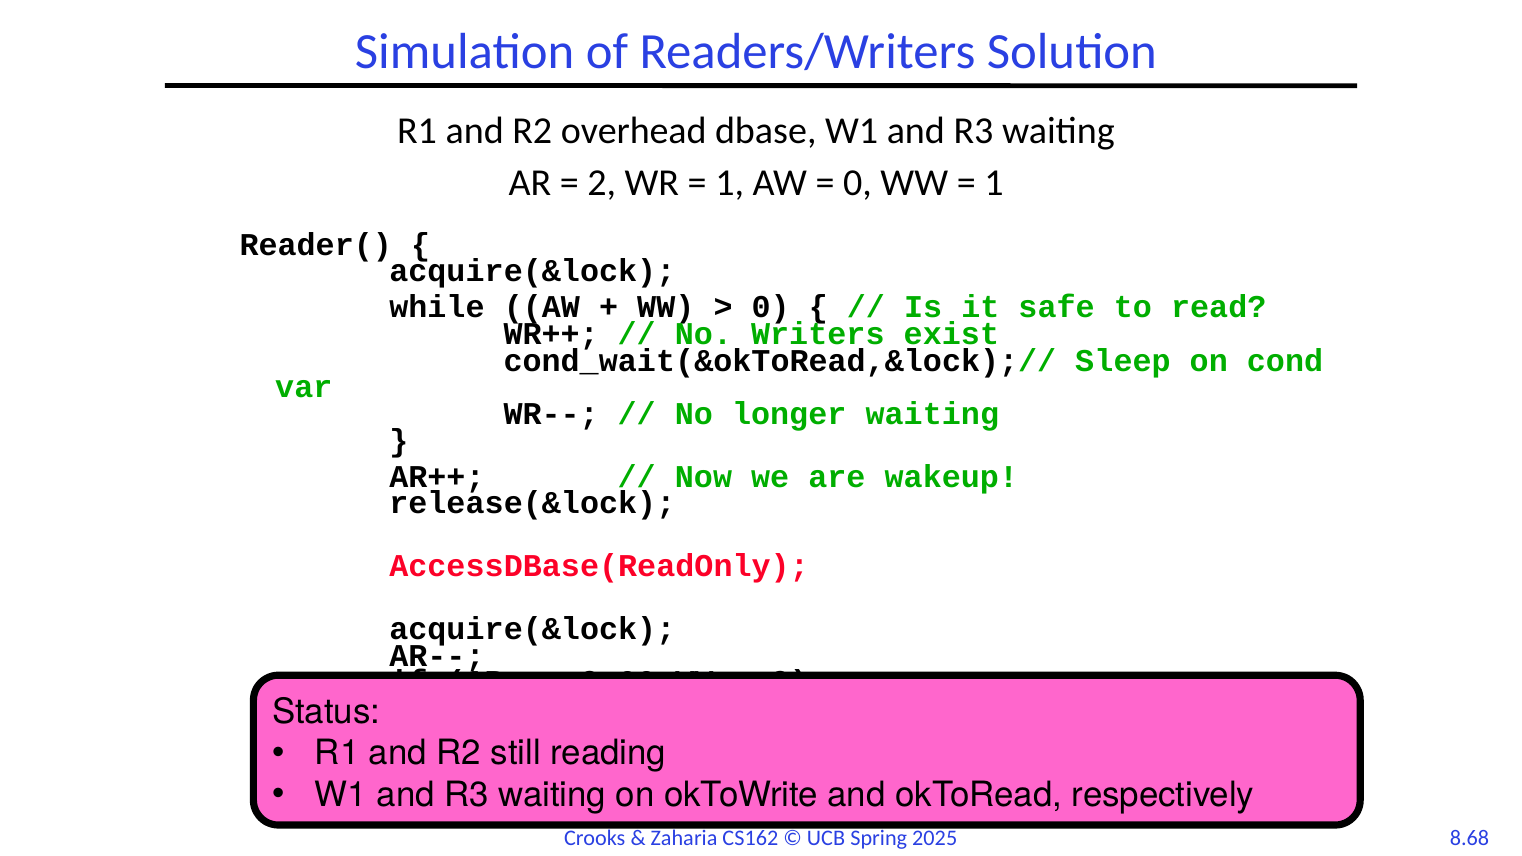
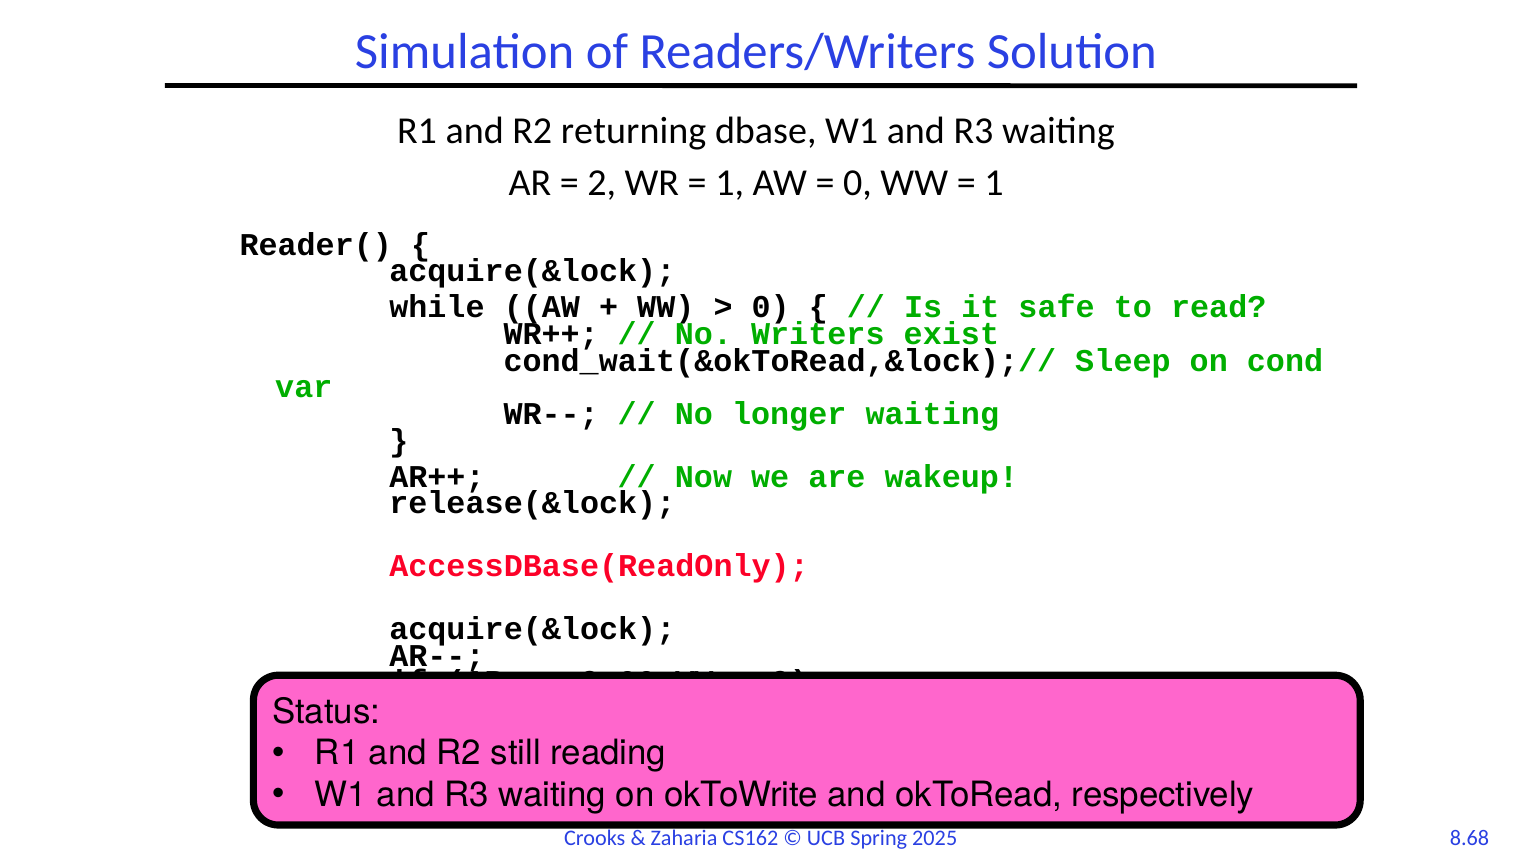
overhead: overhead -> returning
